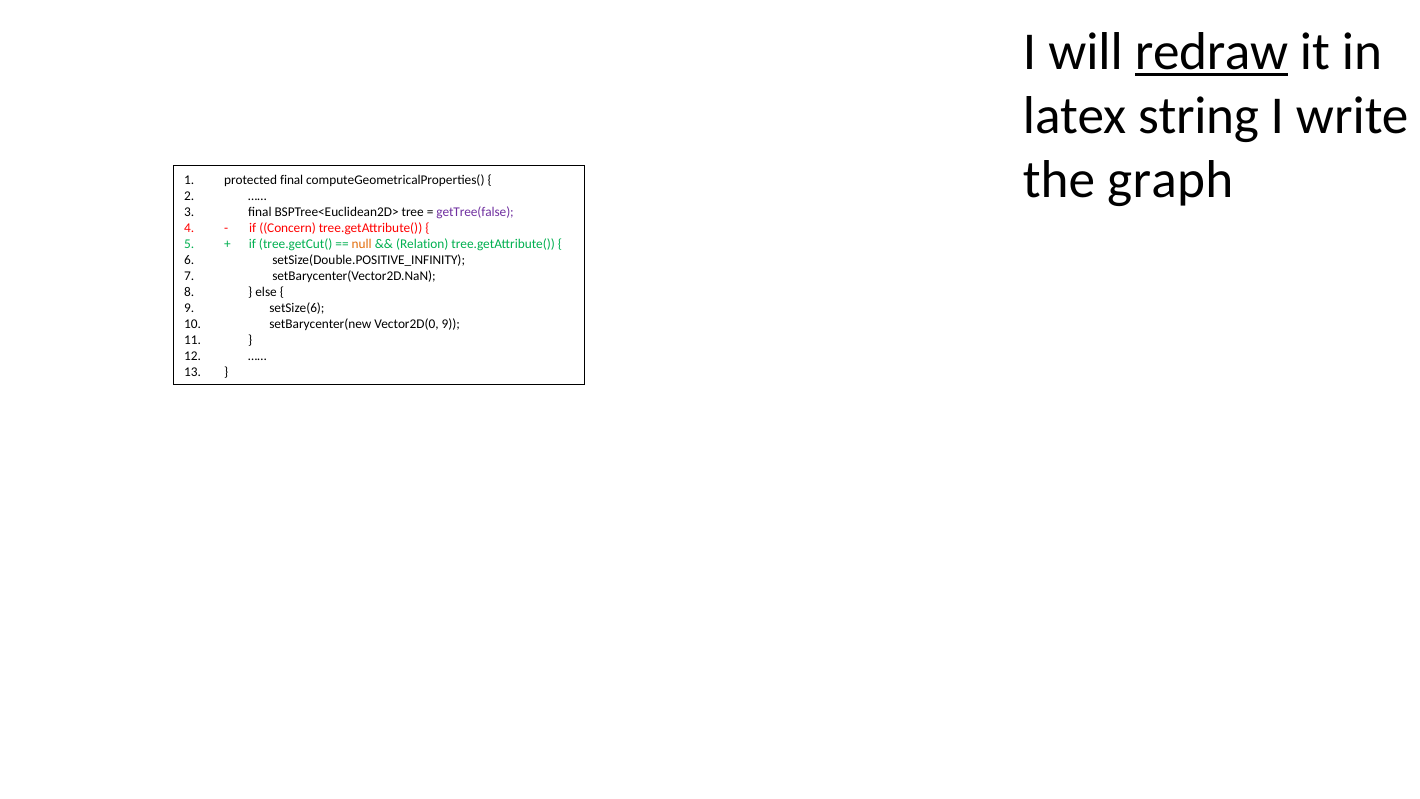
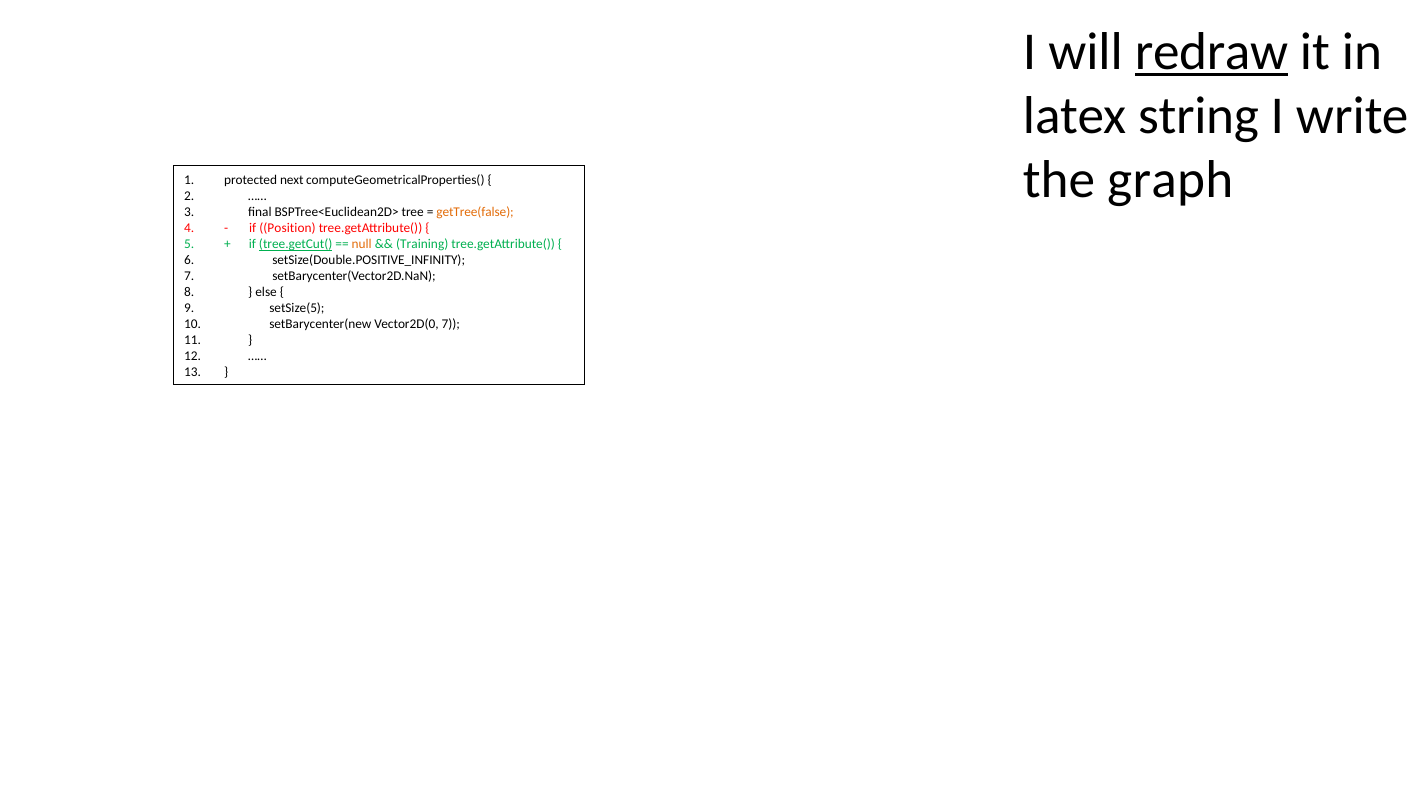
protected final: final -> next
getTree(false colour: purple -> orange
Concern: Concern -> Position
tree.getCut( underline: none -> present
Relation: Relation -> Training
setSize(6: setSize(6 -> setSize(5
Vector2D(0 9: 9 -> 7
